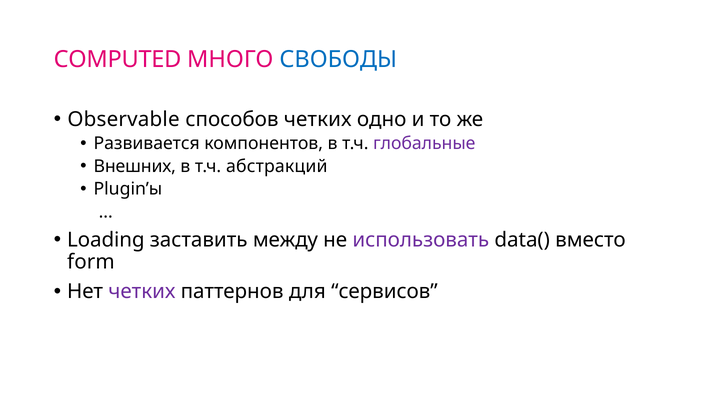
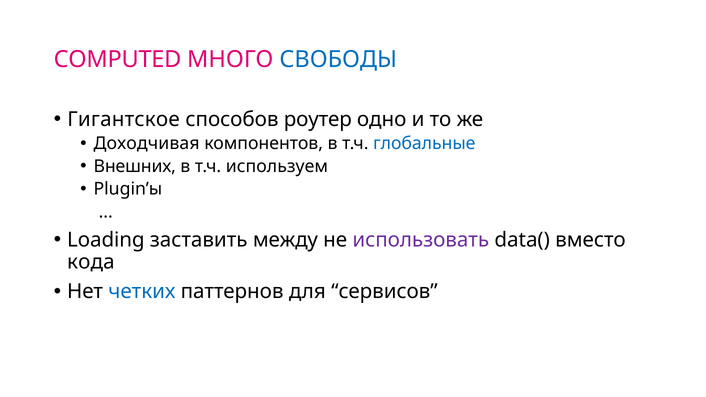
Observable: Observable -> Гигантское
способов четких: четких -> роутер
Развивается: Развивается -> Доходчивая
глобальные colour: purple -> blue
абстракций: абстракций -> используем
form: form -> кода
четких at (142, 292) colour: purple -> blue
